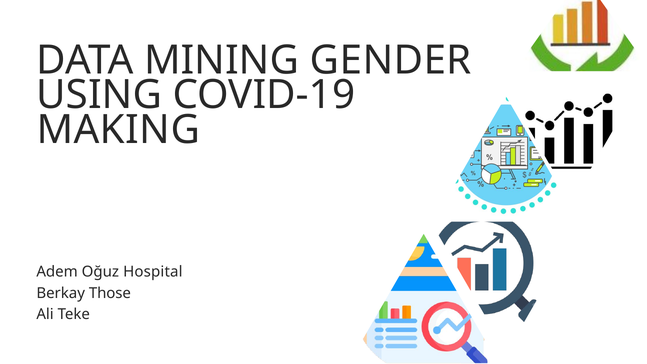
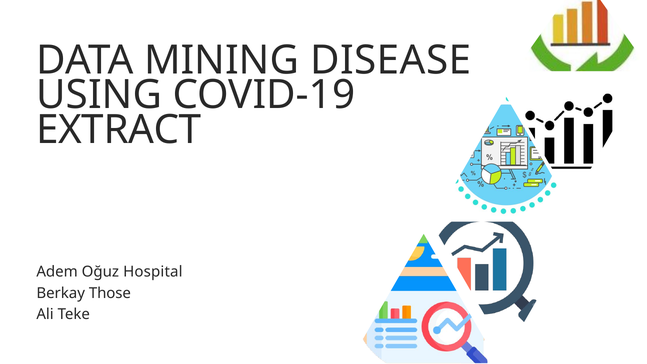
GENDER: GENDER -> DISEASE
MAKING: MAKING -> EXTRACT
